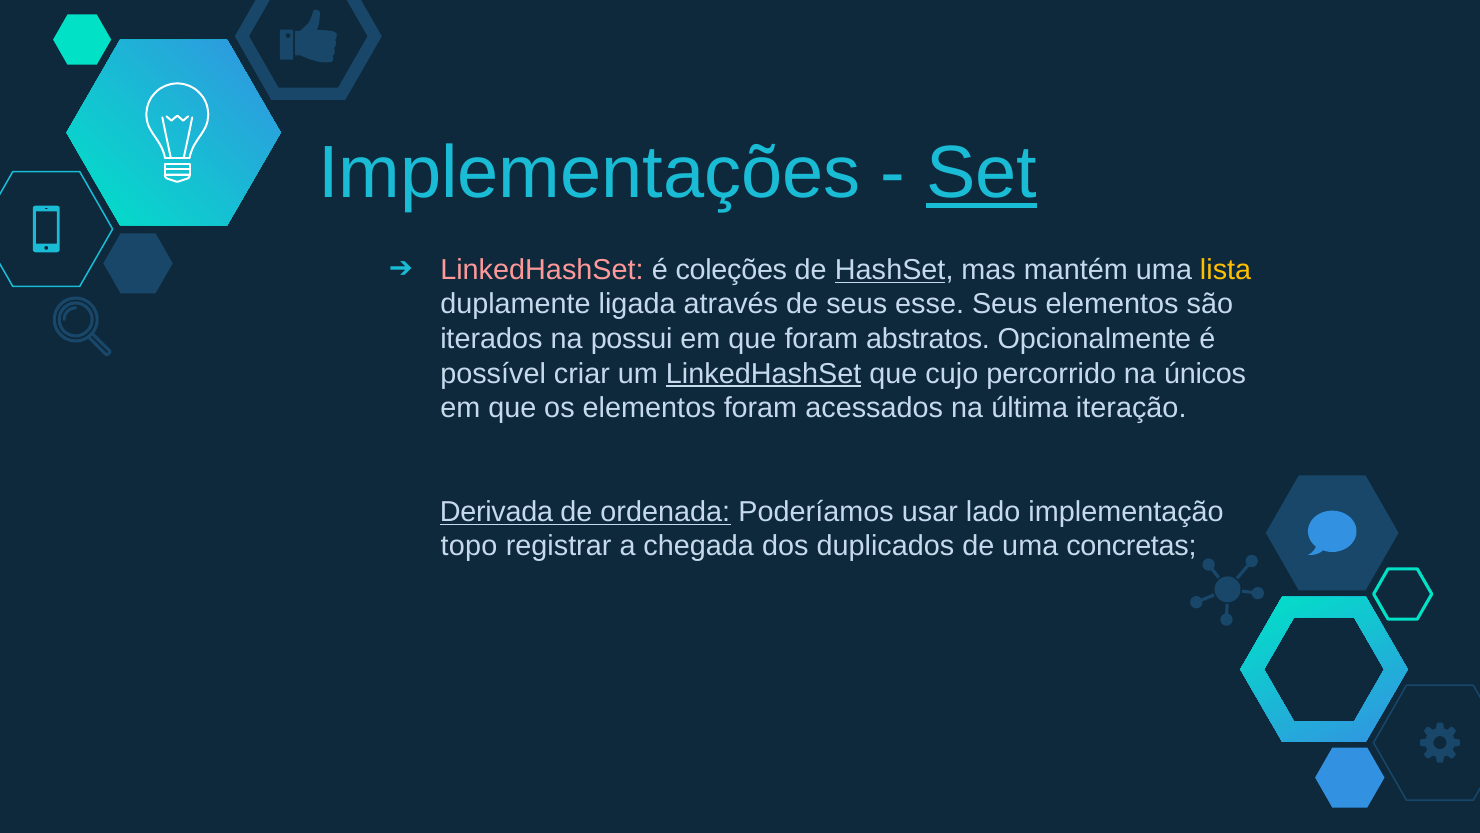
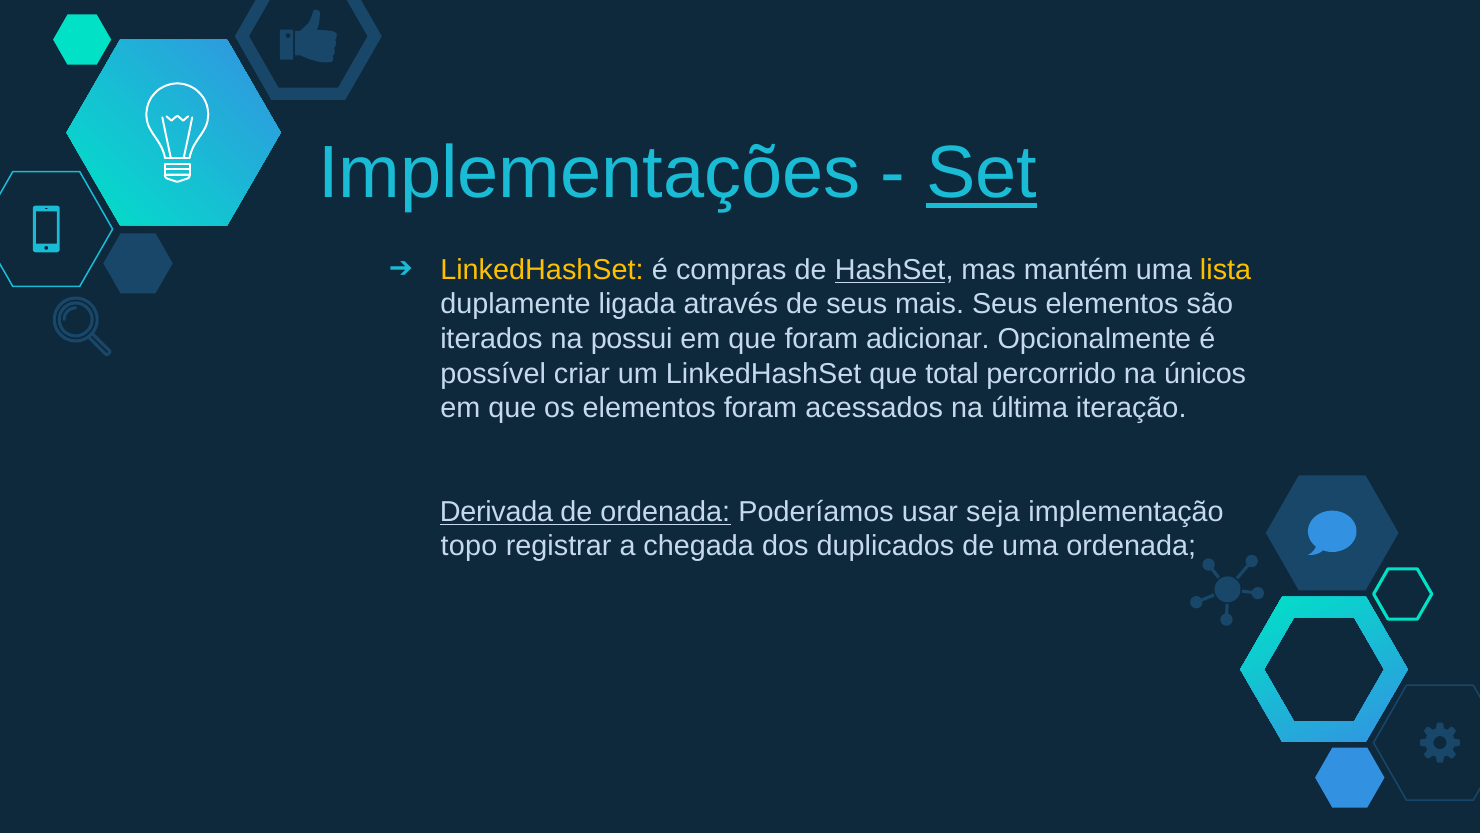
LinkedHashSet at (542, 270) colour: pink -> yellow
coleções: coleções -> compras
esse: esse -> mais
abstratos: abstratos -> adicionar
LinkedHashSet at (764, 373) underline: present -> none
cujo: cujo -> total
lado: lado -> seja
uma concretas: concretas -> ordenada
